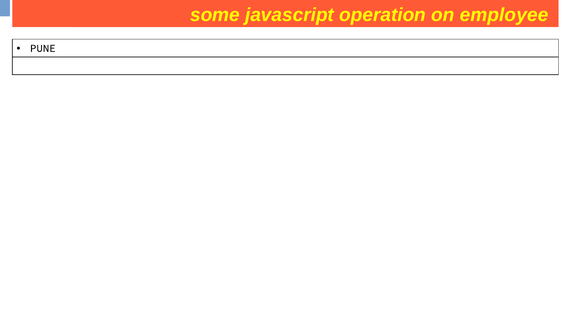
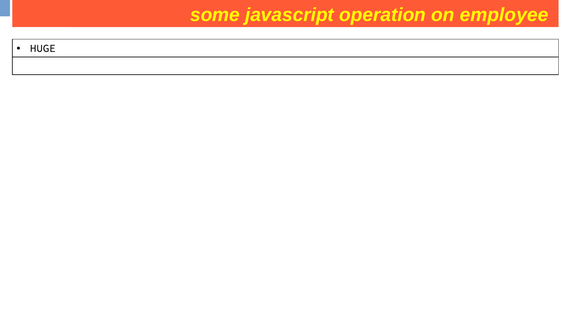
PUNE: PUNE -> HUGE
